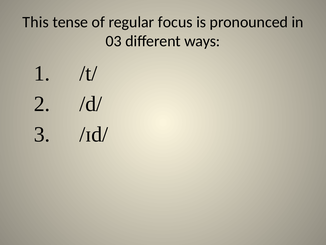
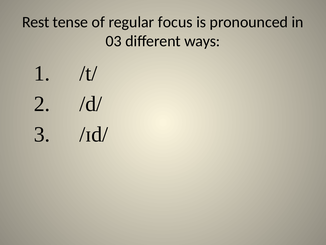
This: This -> Rest
